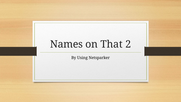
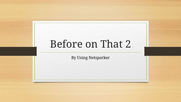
Names: Names -> Before
